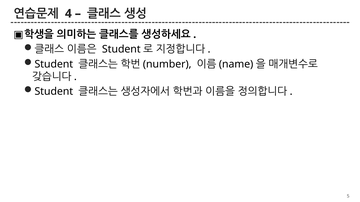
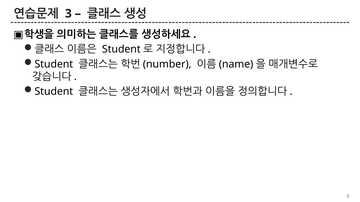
4: 4 -> 3
